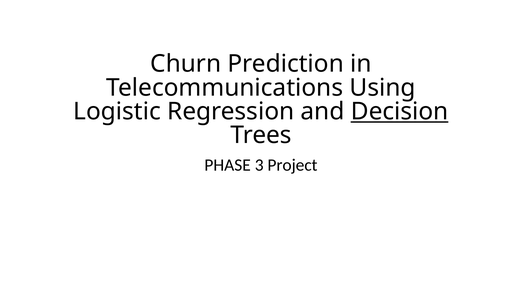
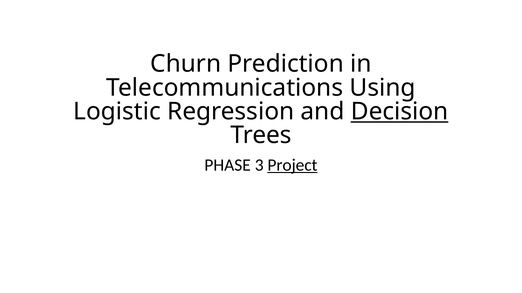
Project underline: none -> present
